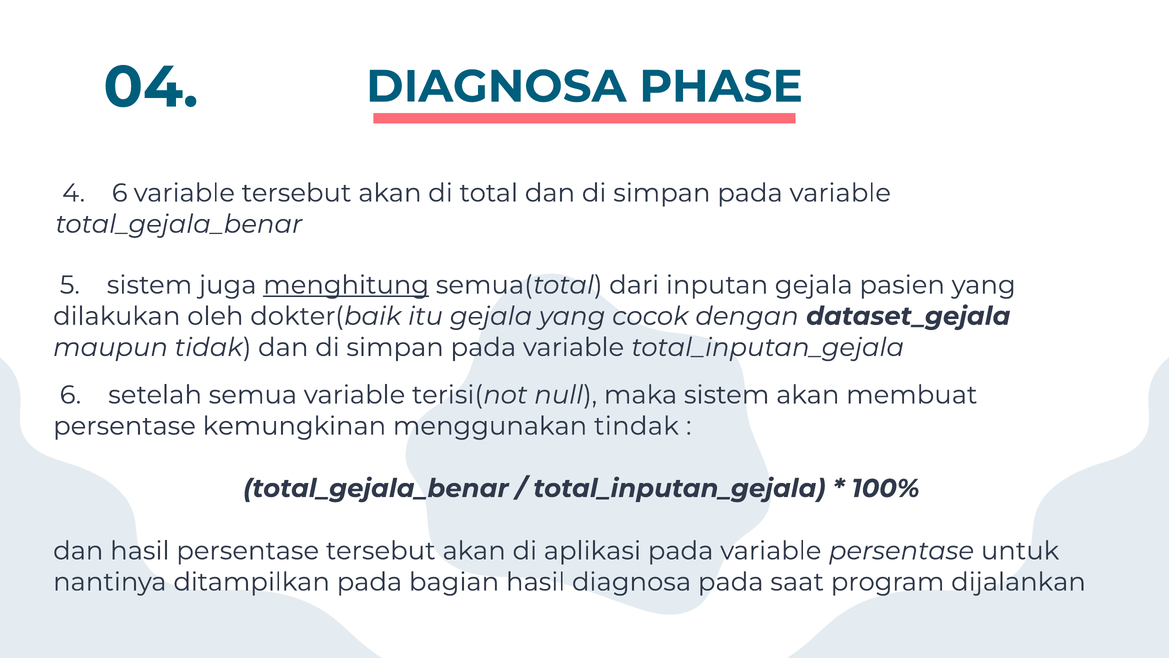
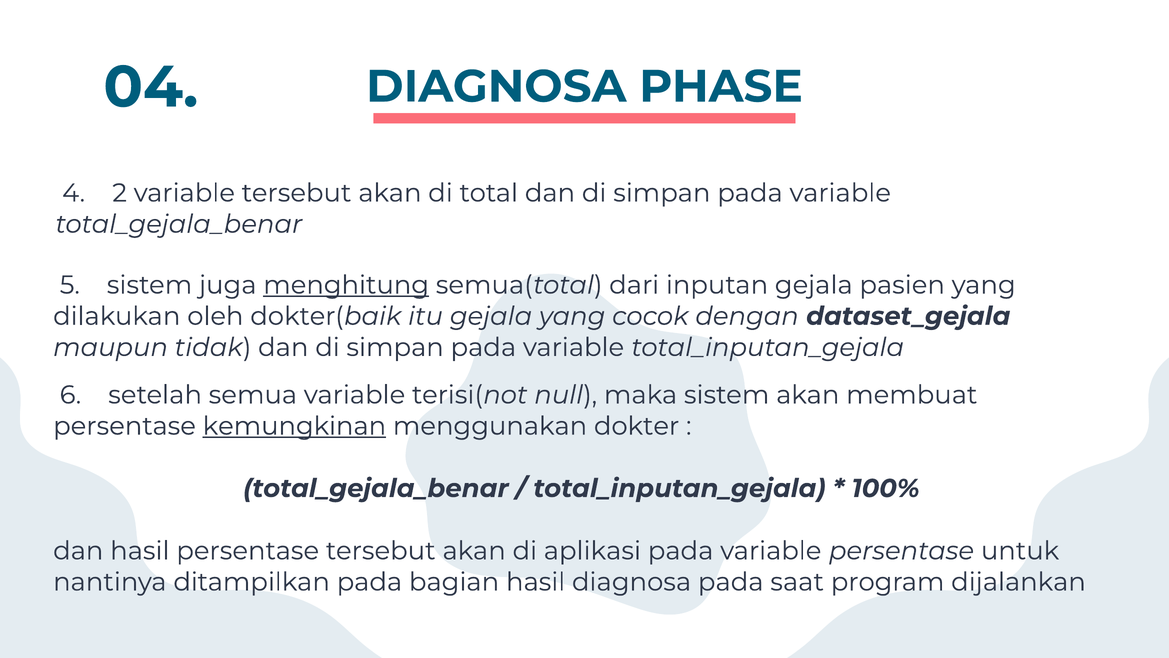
4 6: 6 -> 2
kemungkinan underline: none -> present
tindak: tindak -> dokter
